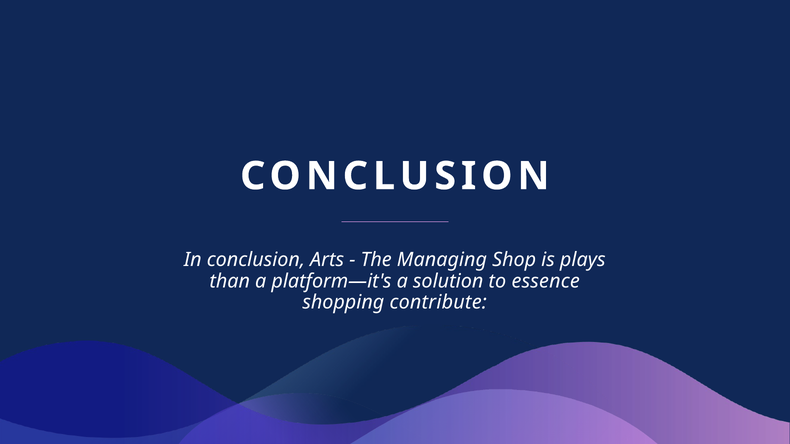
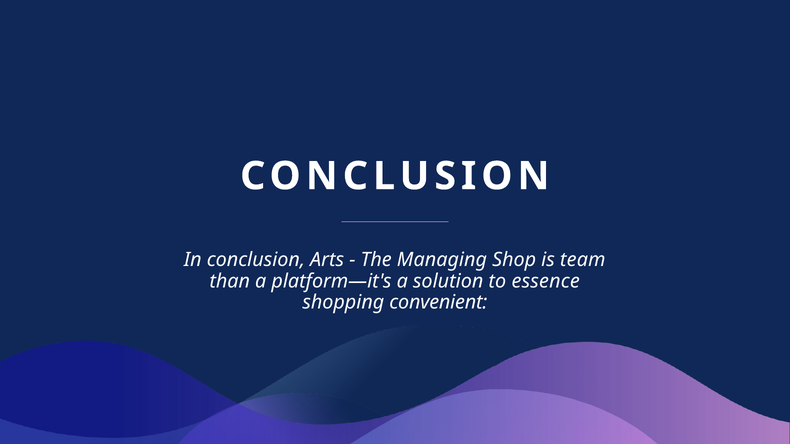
plays: plays -> team
contribute: contribute -> convenient
